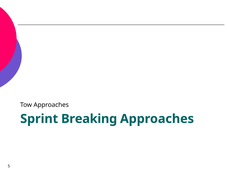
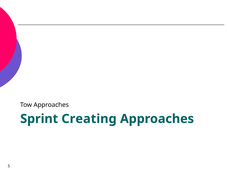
Breaking: Breaking -> Creating
